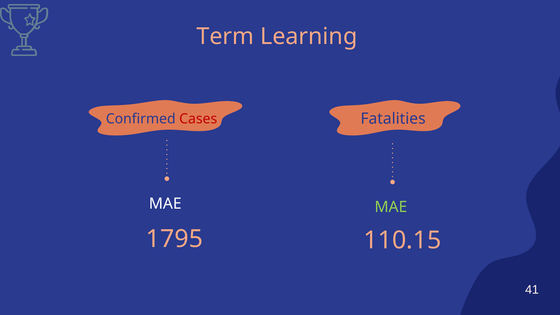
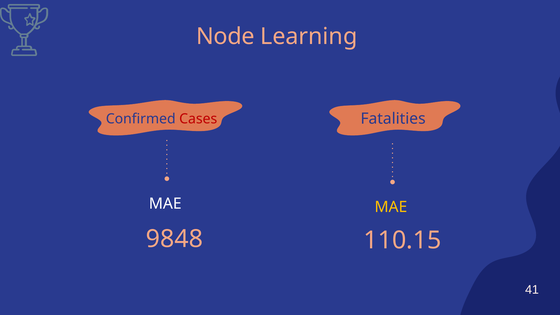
Term: Term -> Node
MAE at (391, 207) colour: light green -> yellow
1795: 1795 -> 9848
